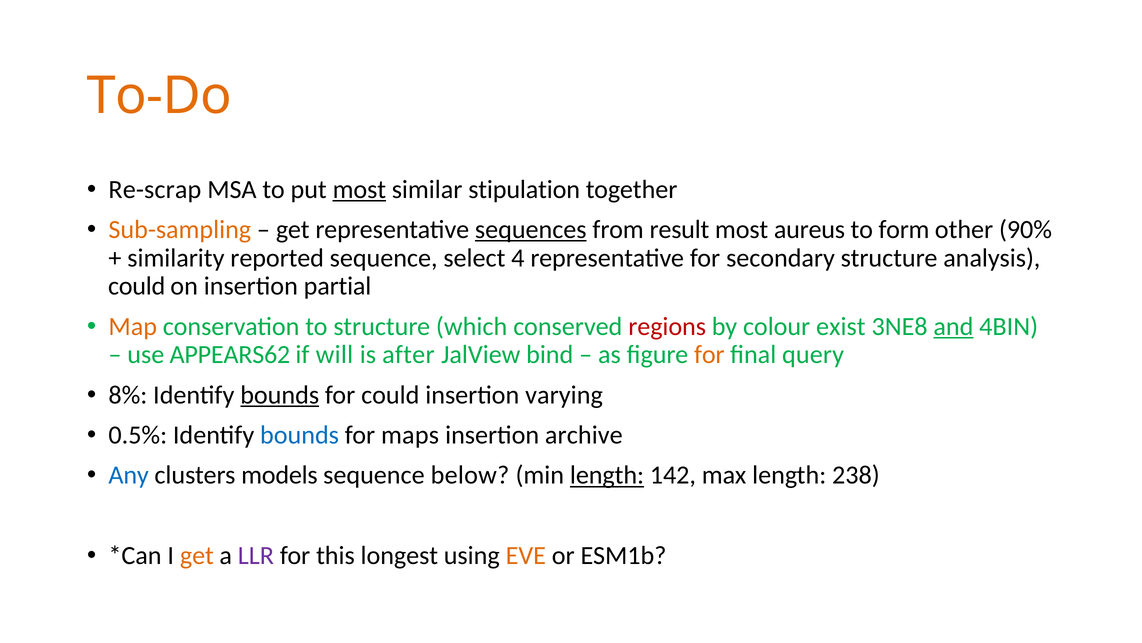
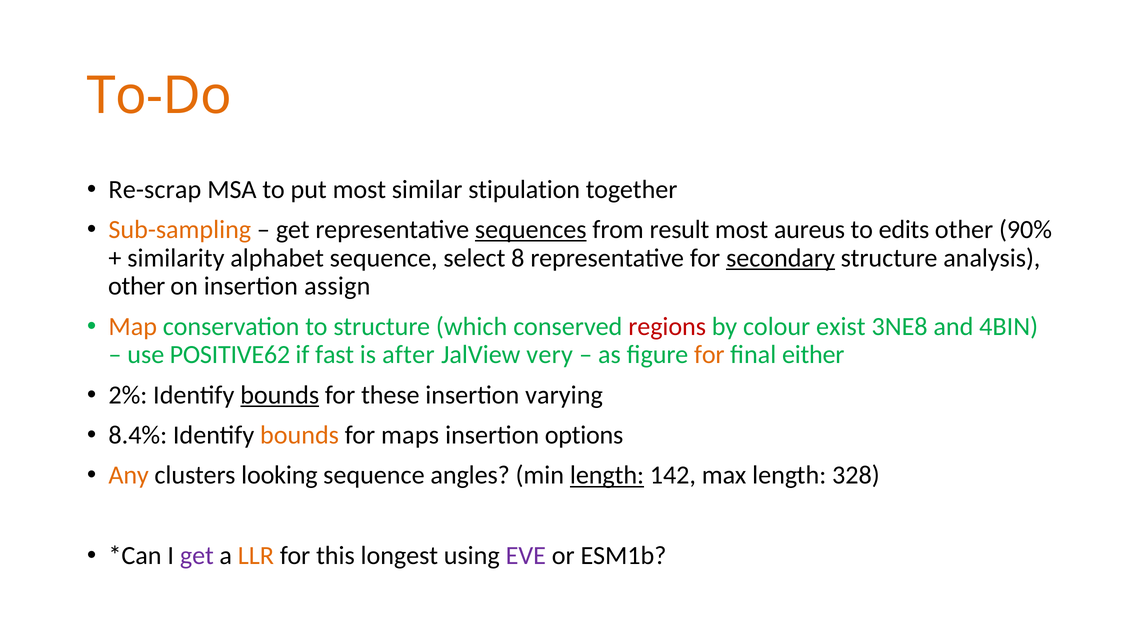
most at (359, 189) underline: present -> none
form: form -> edits
reported: reported -> alphabet
4: 4 -> 8
secondary underline: none -> present
could at (137, 286): could -> other
partial: partial -> assign
and underline: present -> none
APPEARS62: APPEARS62 -> POSITIVE62
will: will -> fast
bind: bind -> very
query: query -> either
8%: 8% -> 2%
for could: could -> these
0.5%: 0.5% -> 8.4%
bounds at (300, 435) colour: blue -> orange
archive: archive -> options
Any colour: blue -> orange
models: models -> looking
below: below -> angles
238: 238 -> 328
get at (197, 555) colour: orange -> purple
LLR colour: purple -> orange
EVE colour: orange -> purple
